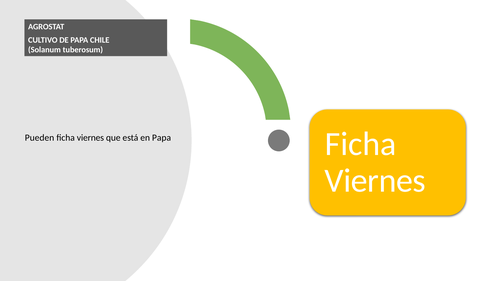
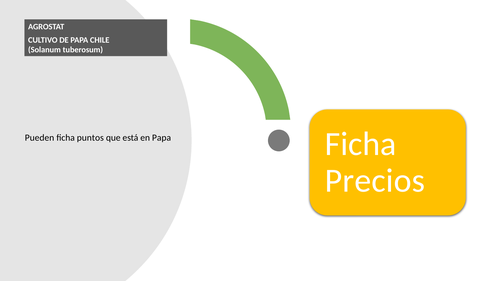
viernes at (90, 138): viernes -> puntos
Viernes at (375, 180): Viernes -> Precios
